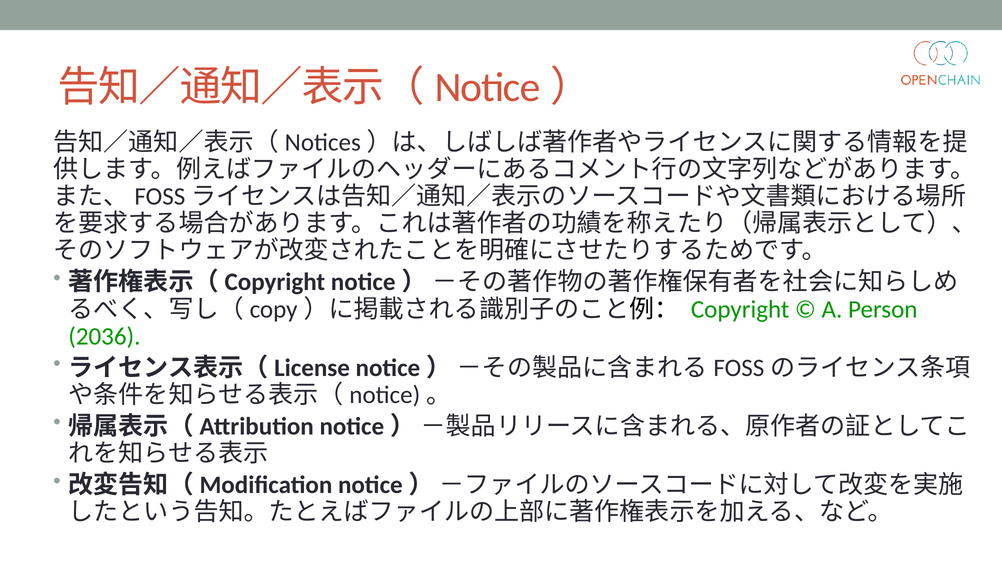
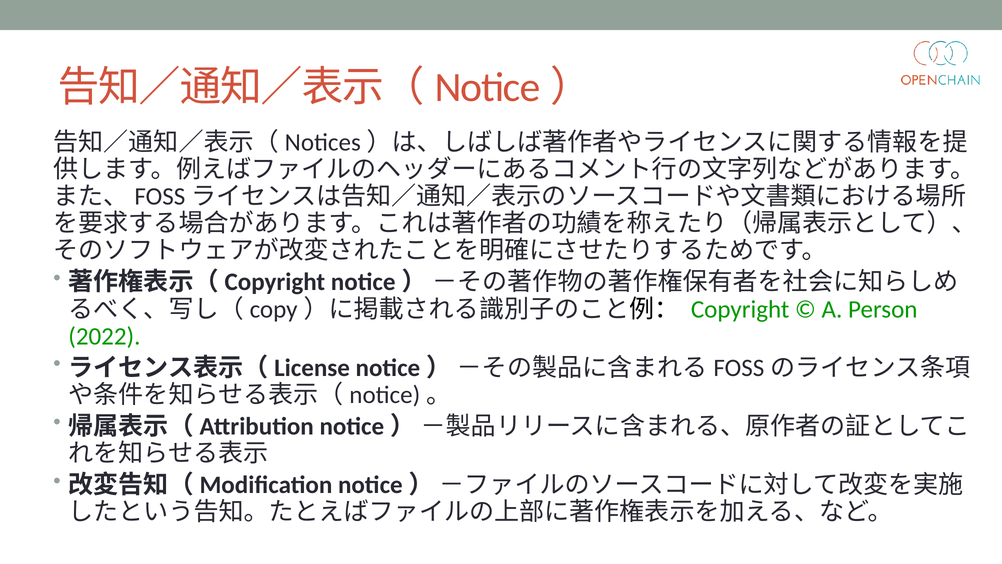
2036: 2036 -> 2022
